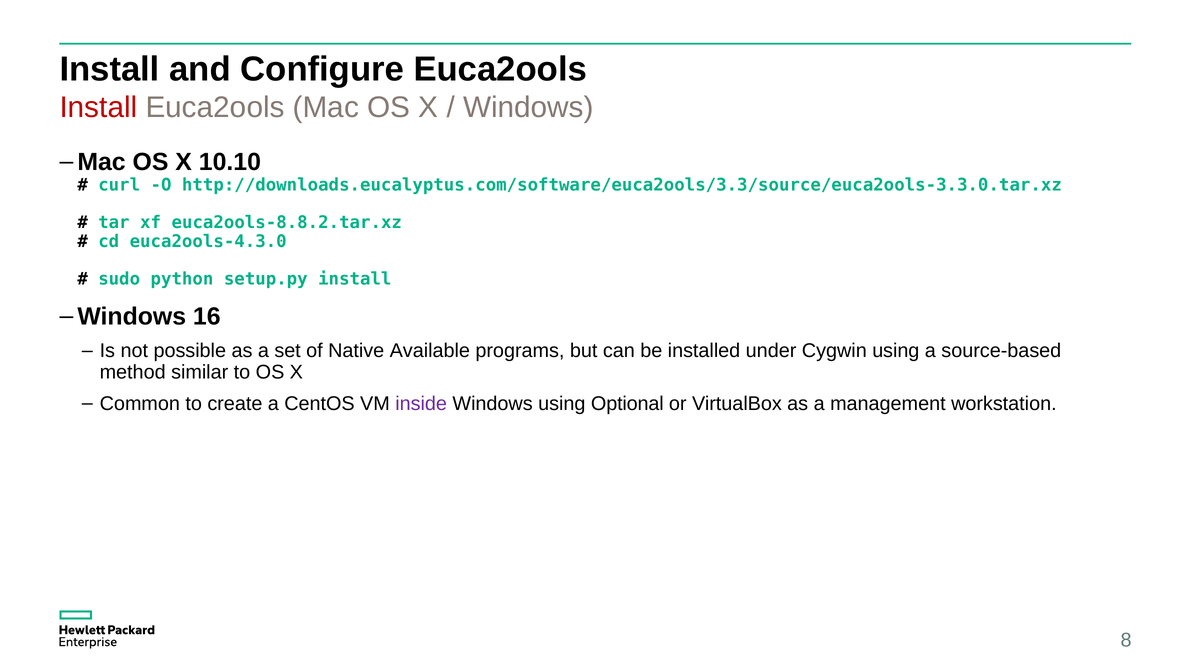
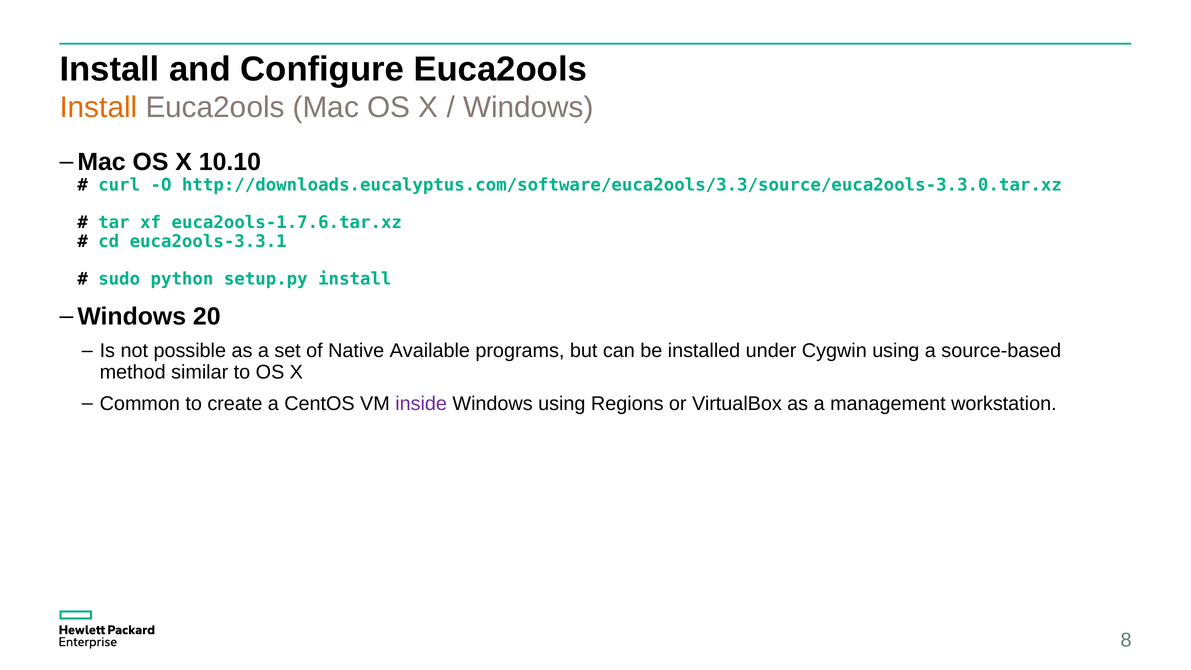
Install at (98, 107) colour: red -> orange
euca2ools-8.8.2.tar.xz: euca2ools-8.8.2.tar.xz -> euca2ools-1.7.6.tar.xz
euca2ools-4.3.0: euca2ools-4.3.0 -> euca2ools-3.3.1
16: 16 -> 20
Optional: Optional -> Regions
